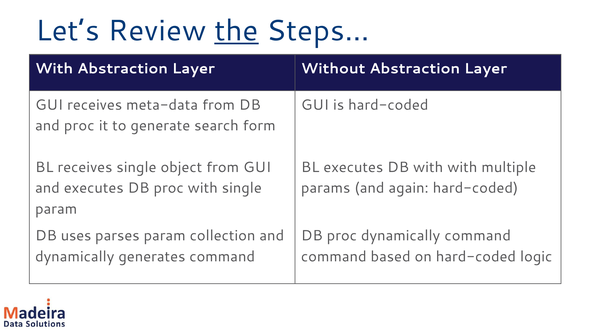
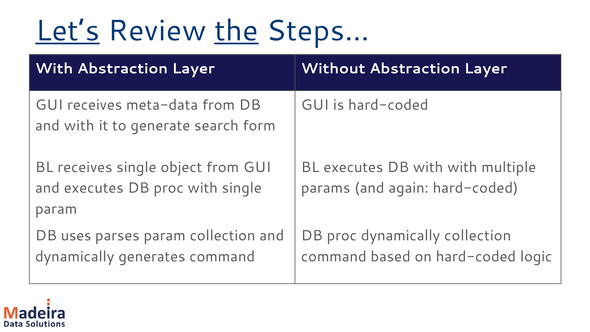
Let’s underline: none -> present
and proc: proc -> with
dynamically command: command -> collection
